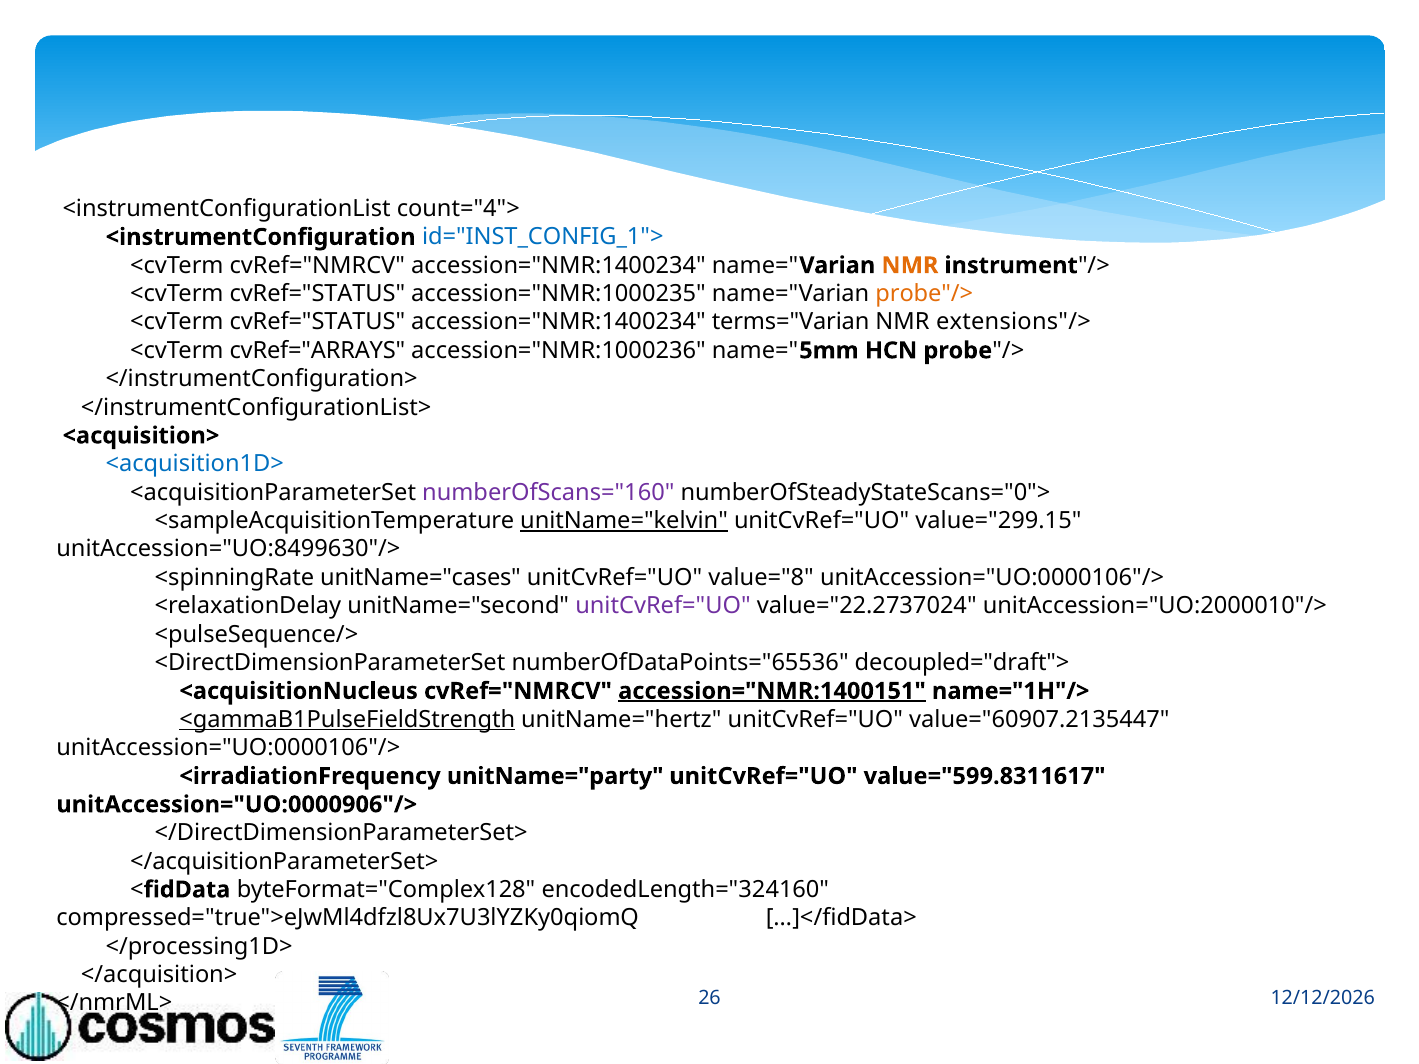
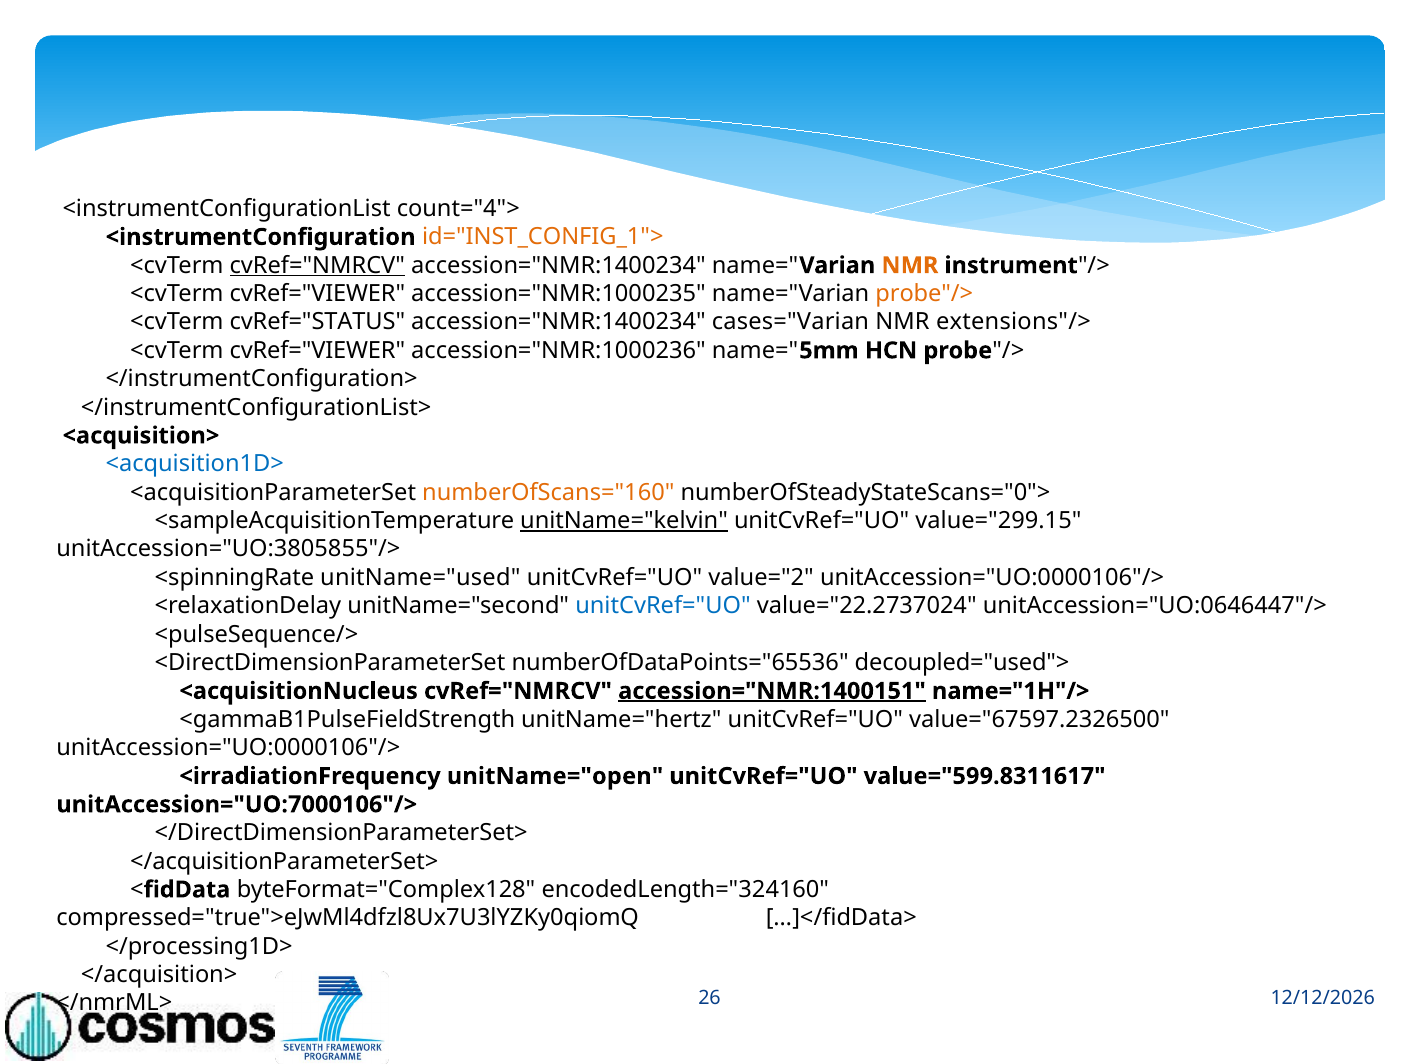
id="INST_CONFIG_1"> colour: blue -> orange
cvRef="NMRCV at (317, 265) underline: none -> present
cvRef="STATUS at (317, 294): cvRef="STATUS -> cvRef="VIEWER
terms="Varian: terms="Varian -> cases="Varian
cvRef="ARRAYS at (317, 351): cvRef="ARRAYS -> cvRef="VIEWER
numberOfScans="160 colour: purple -> orange
unitAccession="UO:8499630"/>: unitAccession="UO:8499630"/> -> unitAccession="UO:3805855"/>
unitName="cases: unitName="cases -> unitName="used
value="8: value="8 -> value="2
unitCvRef="UO at (663, 606) colour: purple -> blue
unitAccession="UO:2000010"/>: unitAccession="UO:2000010"/> -> unitAccession="UO:0646447"/>
decoupled="draft">: decoupled="draft"> -> decoupled="used">
<gammaB1PulseFieldStrength underline: present -> none
value="60907.2135447: value="60907.2135447 -> value="67597.2326500
unitName="party: unitName="party -> unitName="open
unitAccession="UO:0000906"/>: unitAccession="UO:0000906"/> -> unitAccession="UO:7000106"/>
